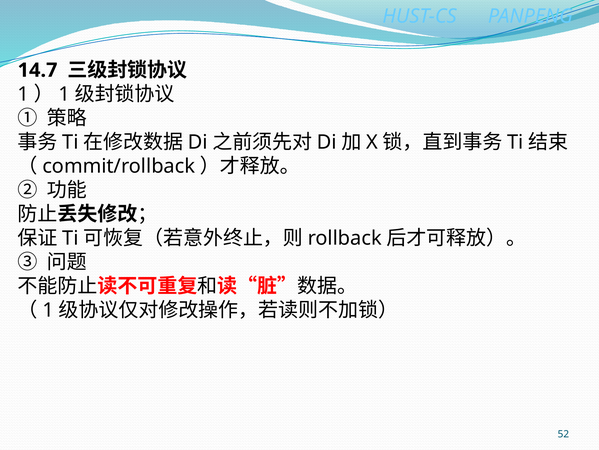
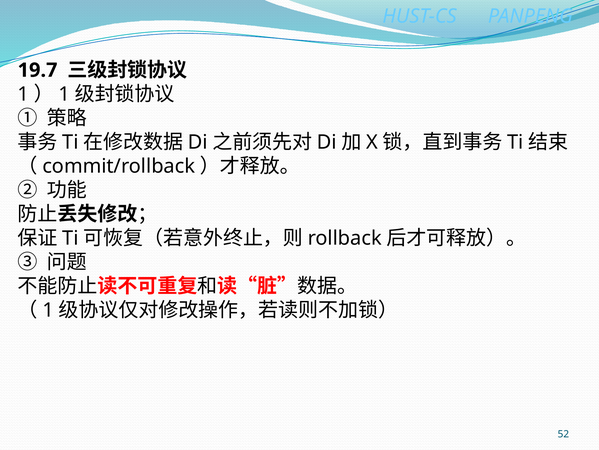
14.7: 14.7 -> 19.7
